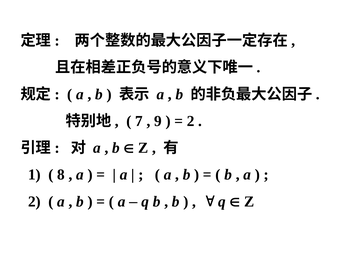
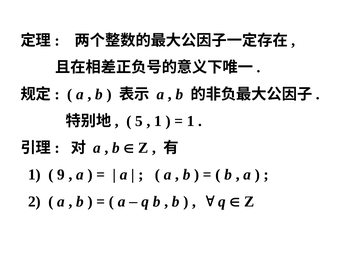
7: 7 -> 5
9 at (158, 121): 9 -> 1
2 at (191, 121): 2 -> 1
8: 8 -> 9
